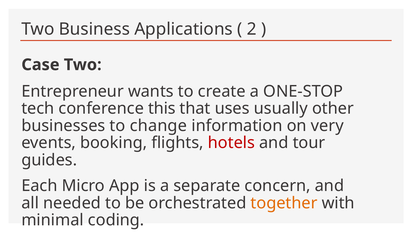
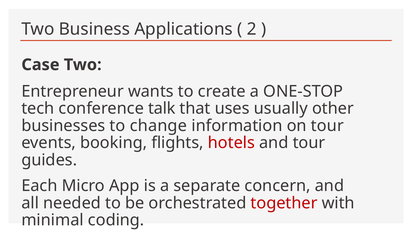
this: this -> talk
on very: very -> tour
together colour: orange -> red
